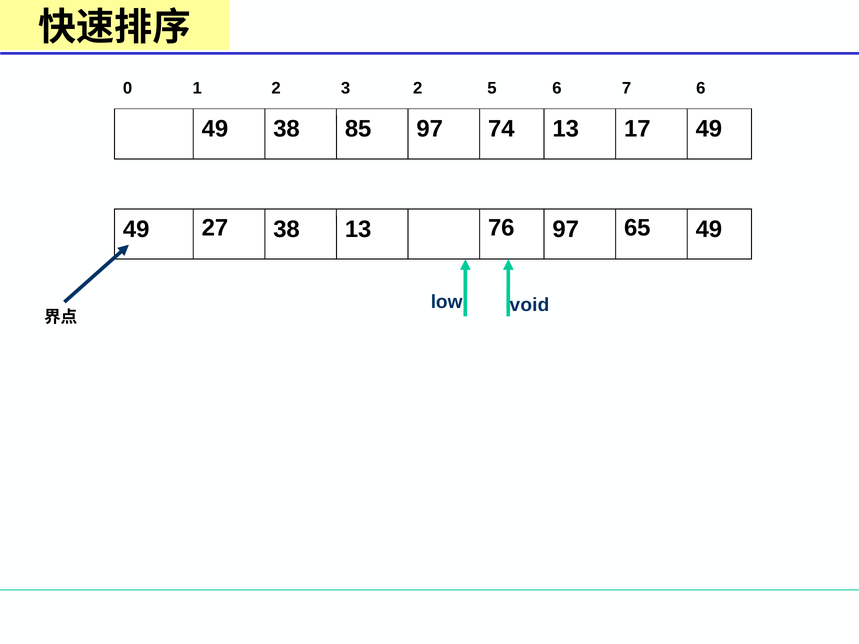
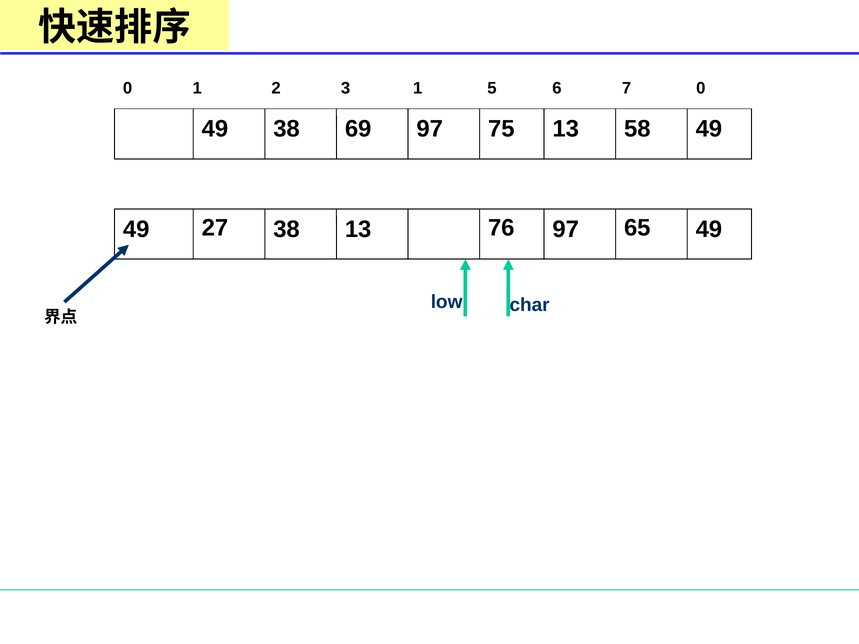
3 2: 2 -> 1
7 6: 6 -> 0
85: 85 -> 69
74: 74 -> 75
17: 17 -> 58
void: void -> char
